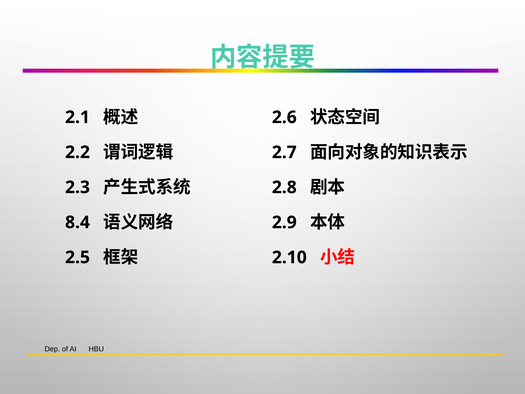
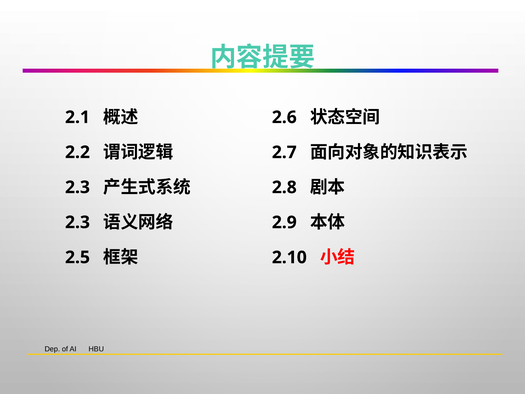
8.4 at (78, 222): 8.4 -> 2.3
